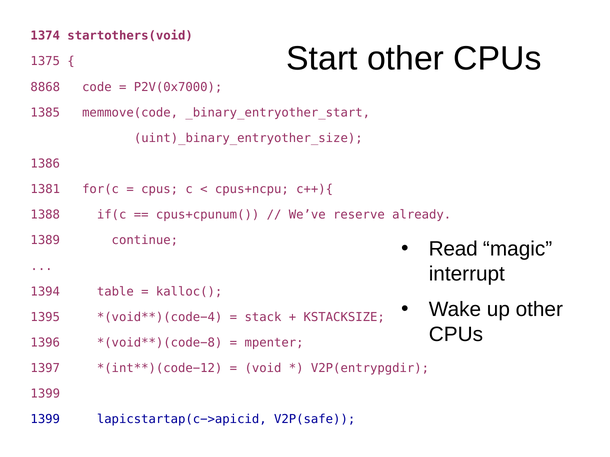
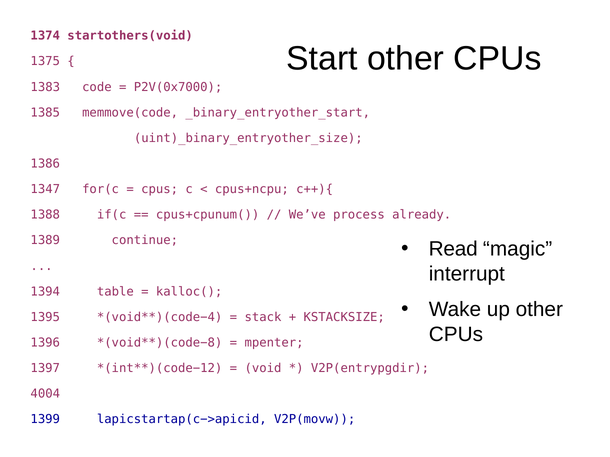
8868: 8868 -> 1383
1381: 1381 -> 1347
reserve: reserve -> process
1399 at (45, 394): 1399 -> 4004
V2P(safe: V2P(safe -> V2P(movw
